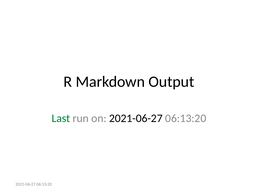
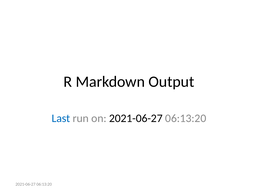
Last colour: green -> blue
